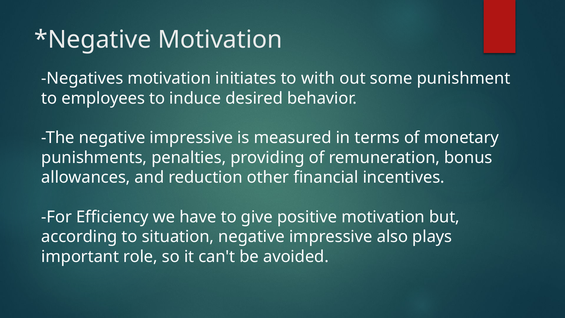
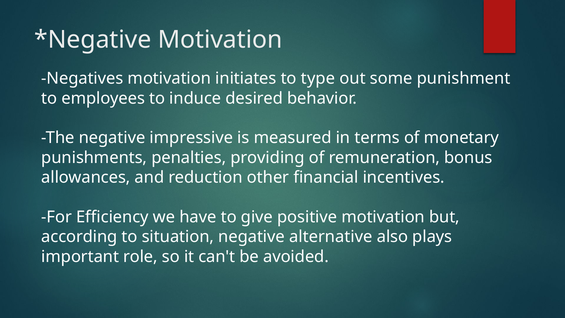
with: with -> type
situation negative impressive: impressive -> alternative
